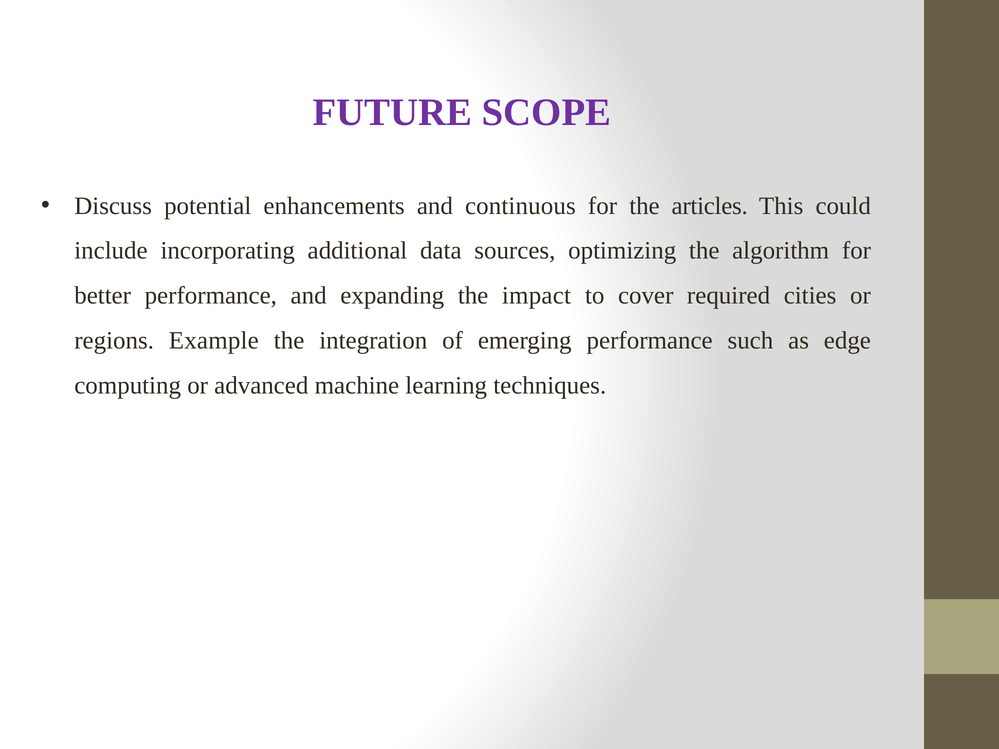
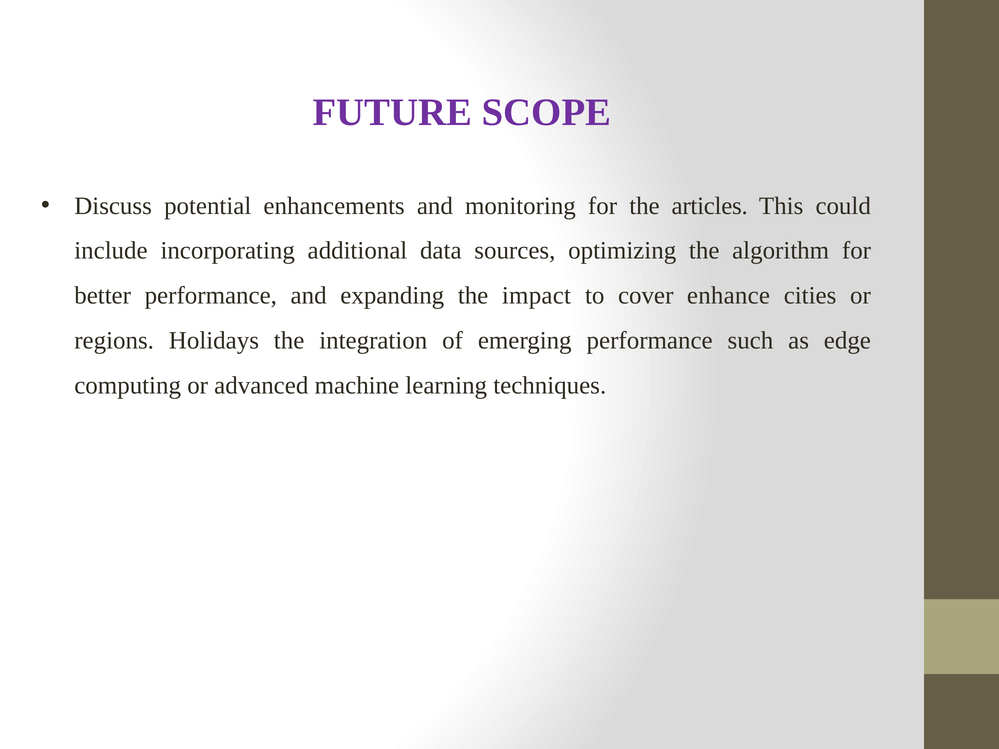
continuous: continuous -> monitoring
required: required -> enhance
Example: Example -> Holidays
